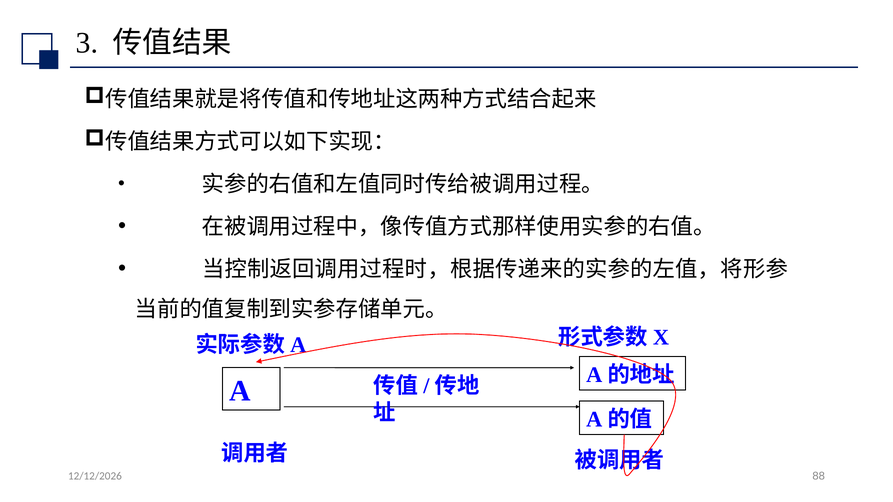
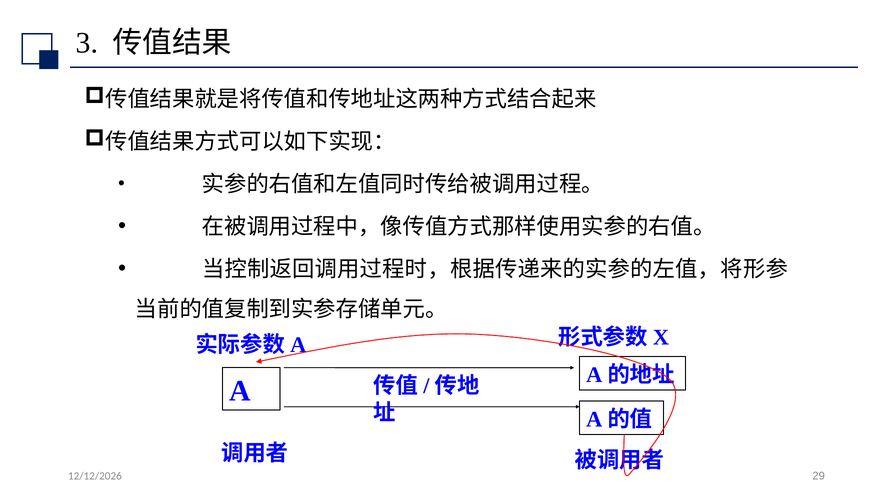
88: 88 -> 29
